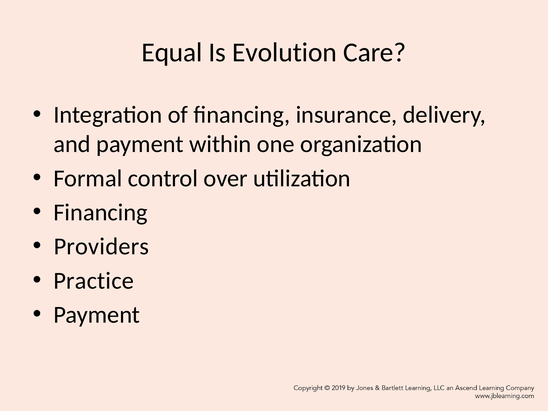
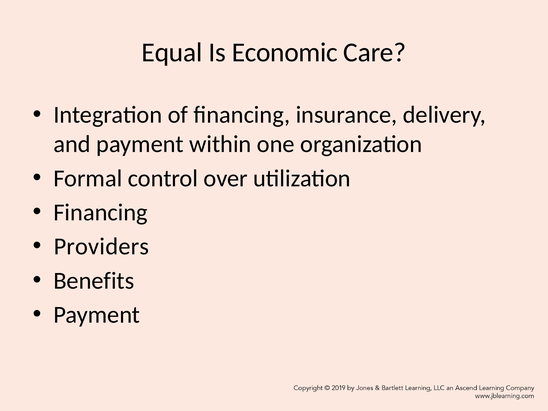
Evolution: Evolution -> Economic
Practice: Practice -> Benefits
